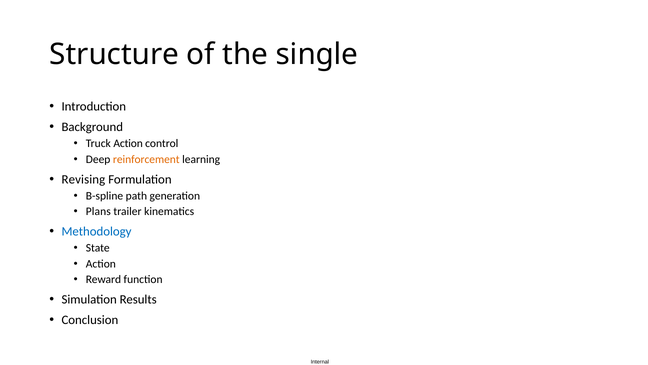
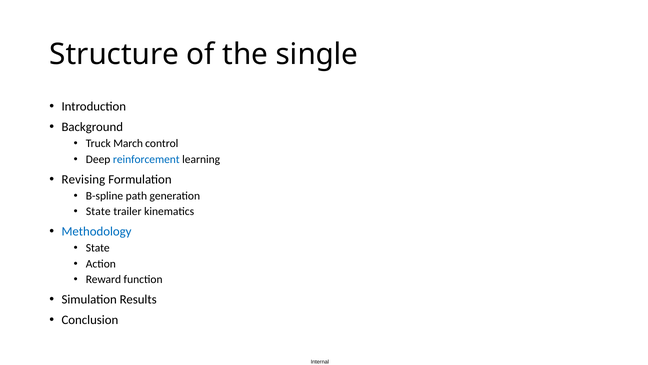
Truck Action: Action -> March
reinforcement colour: orange -> blue
Plans at (98, 211): Plans -> State
